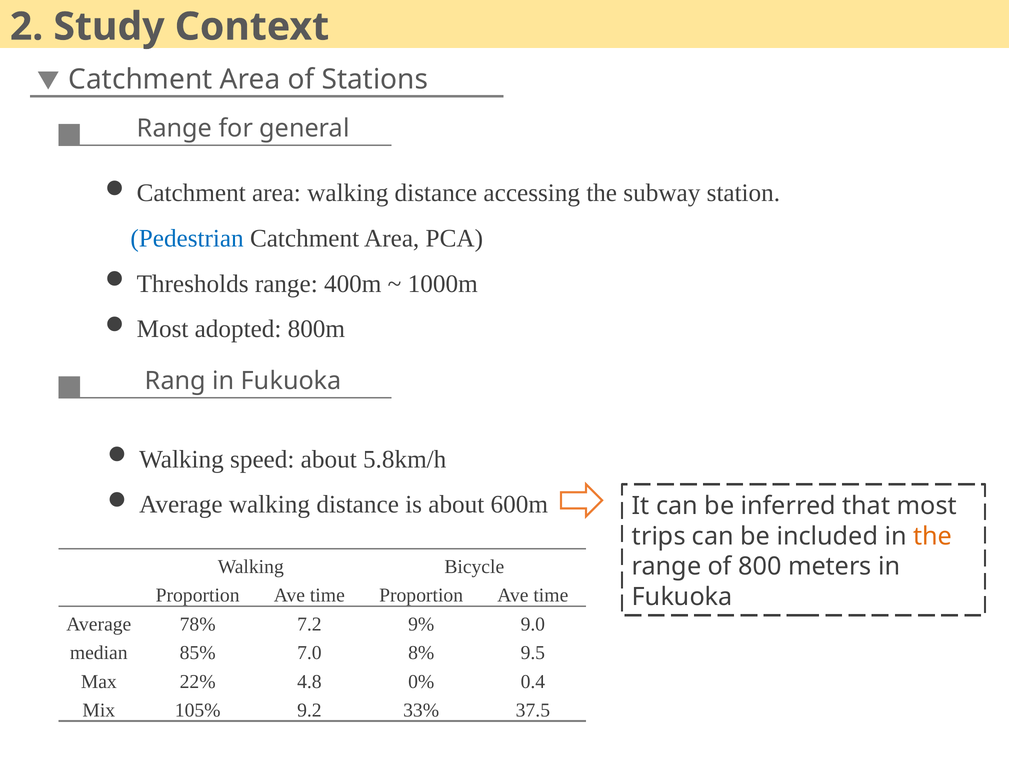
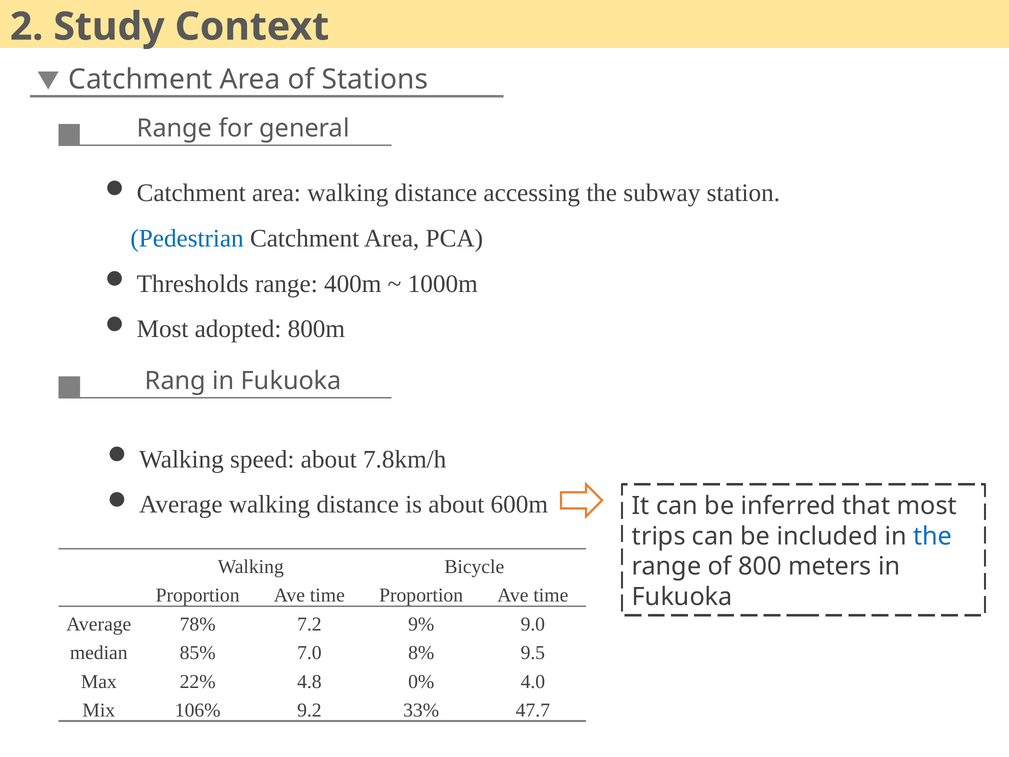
5.8km/h: 5.8km/h -> 7.8km/h
the at (933, 536) colour: orange -> blue
0.4: 0.4 -> 4.0
105%: 105% -> 106%
37.5: 37.5 -> 47.7
